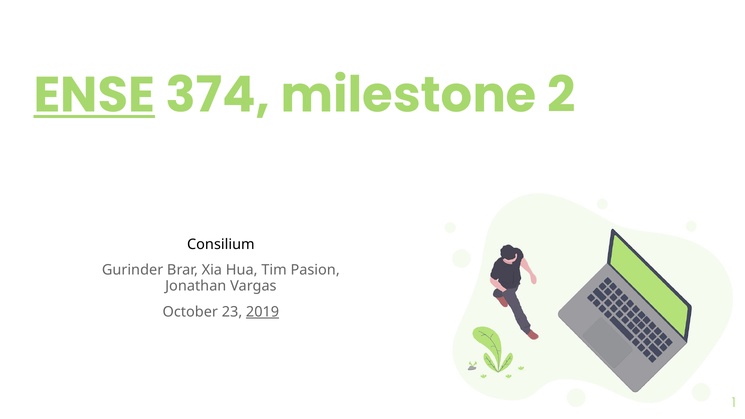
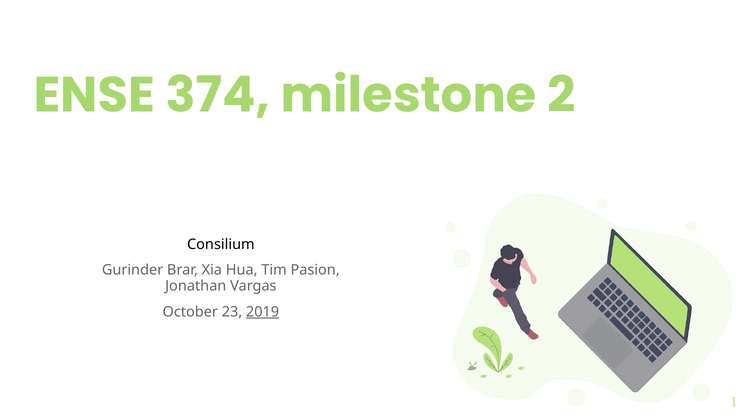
ENSE underline: present -> none
